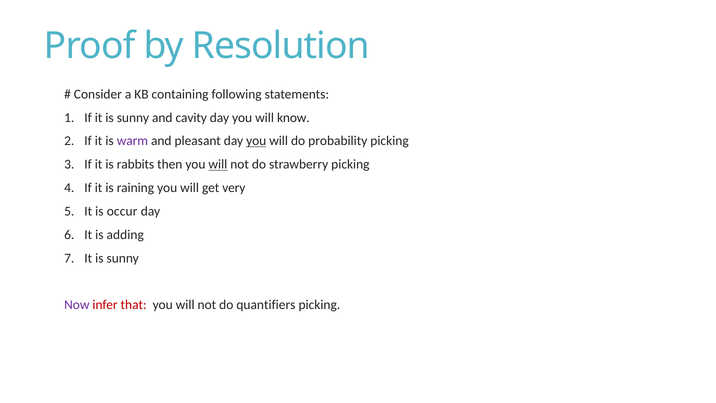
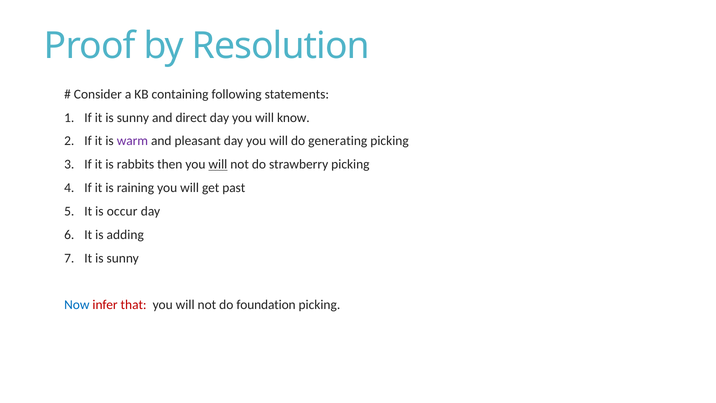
cavity: cavity -> direct
you at (256, 141) underline: present -> none
probability: probability -> generating
very: very -> past
Now colour: purple -> blue
quantifiers: quantifiers -> foundation
